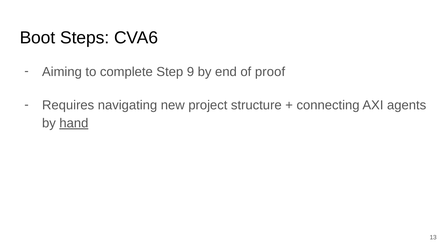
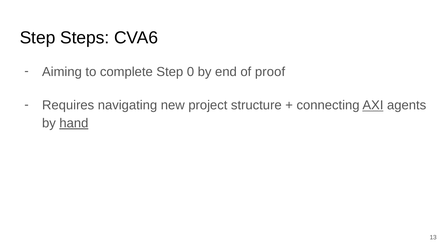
Boot at (38, 38): Boot -> Step
9: 9 -> 0
AXI underline: none -> present
